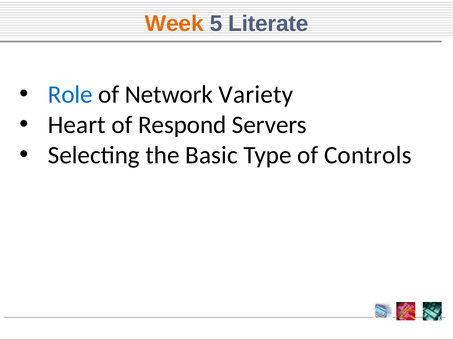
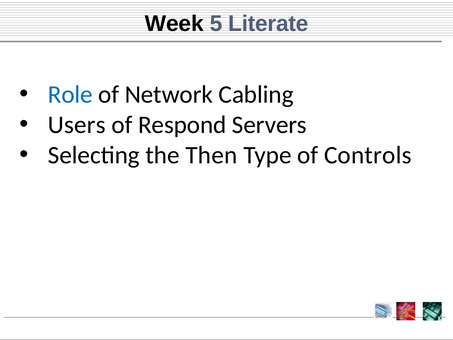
Week colour: orange -> black
Variety: Variety -> Cabling
Heart: Heart -> Users
Basic: Basic -> Then
